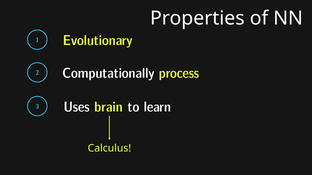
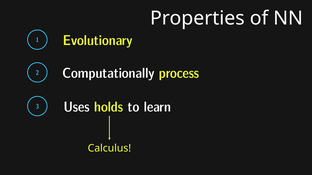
brain: brain -> holds
